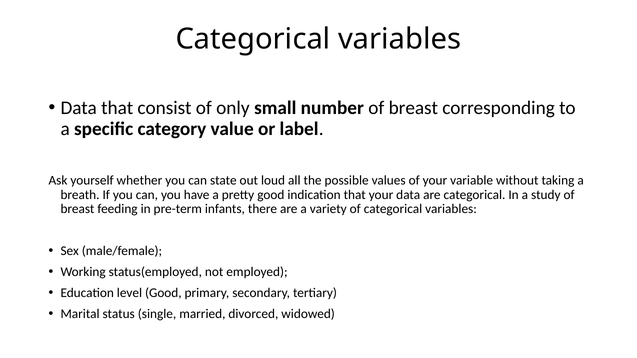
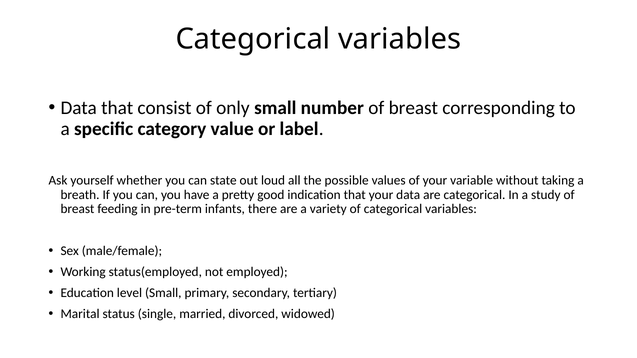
level Good: Good -> Small
